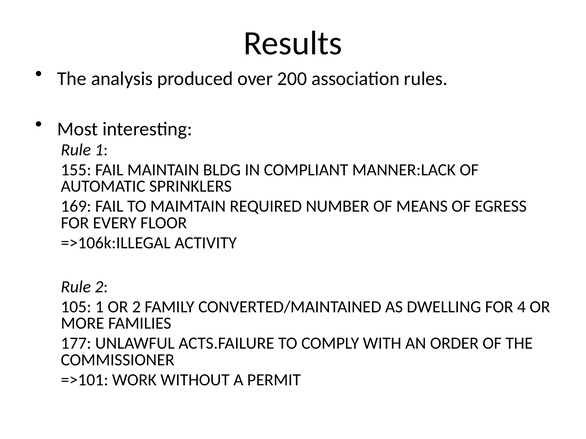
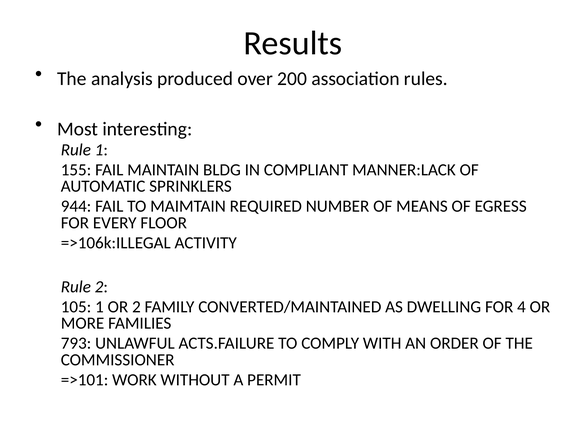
169: 169 -> 944
177: 177 -> 793
